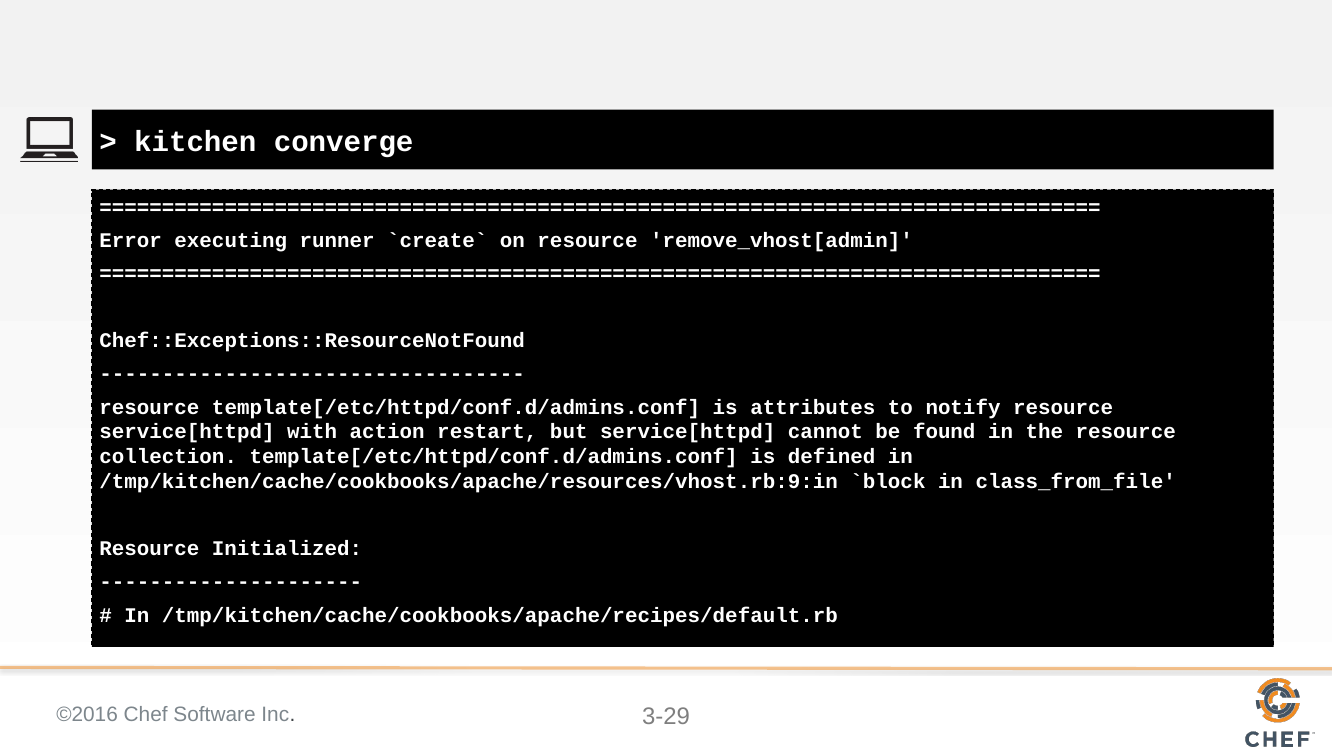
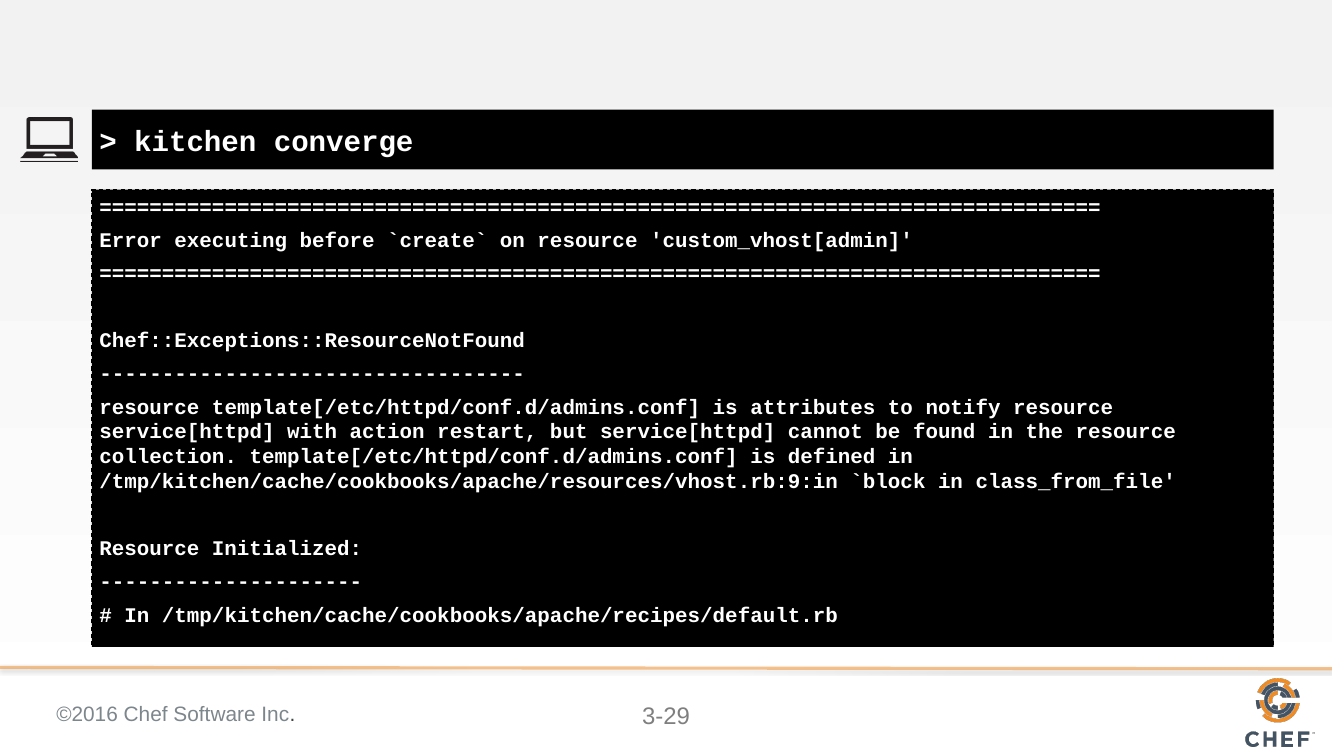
runner: runner -> before
remove_vhost[admin: remove_vhost[admin -> custom_vhost[admin
